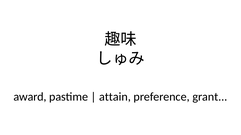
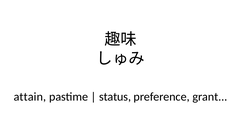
award: award -> attain
attain: attain -> status
